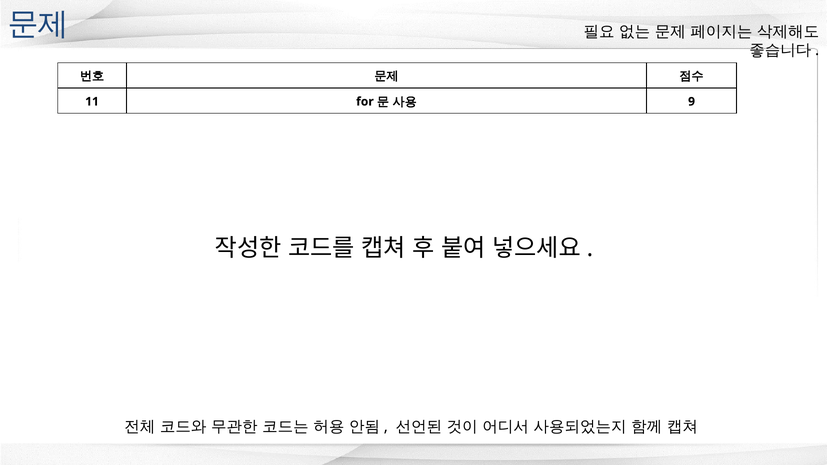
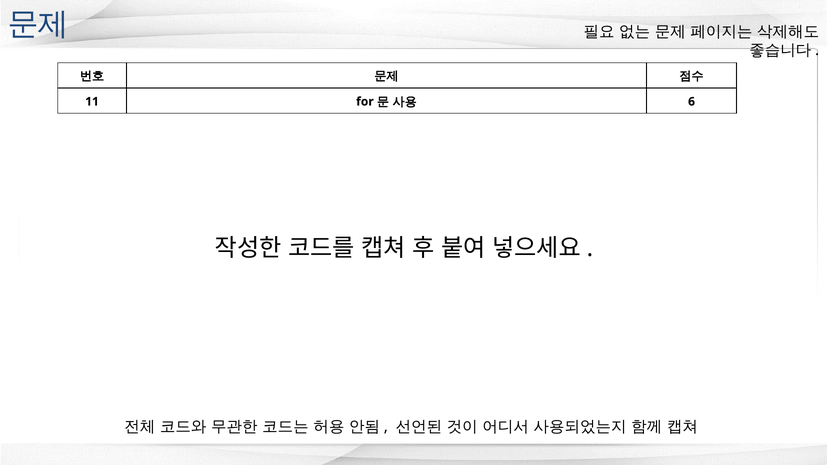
9: 9 -> 6
